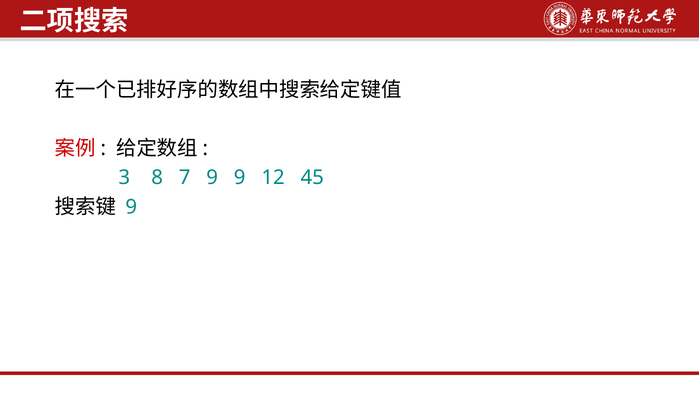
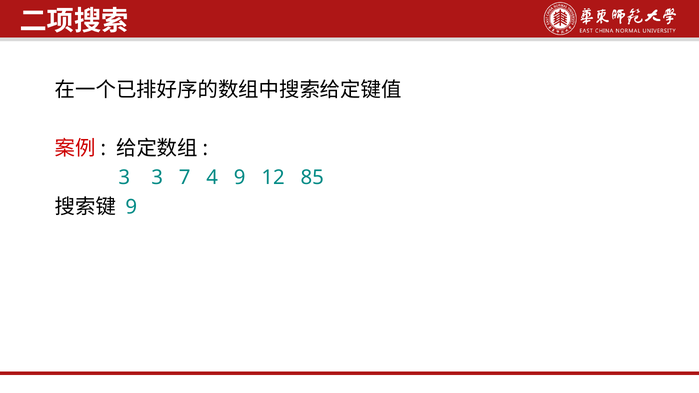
3 8: 8 -> 3
7 9: 9 -> 4
45: 45 -> 85
